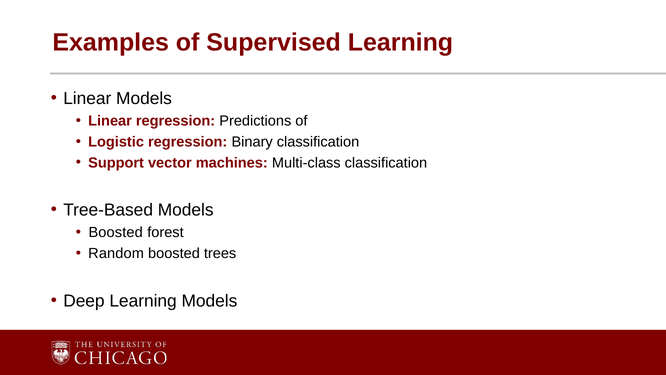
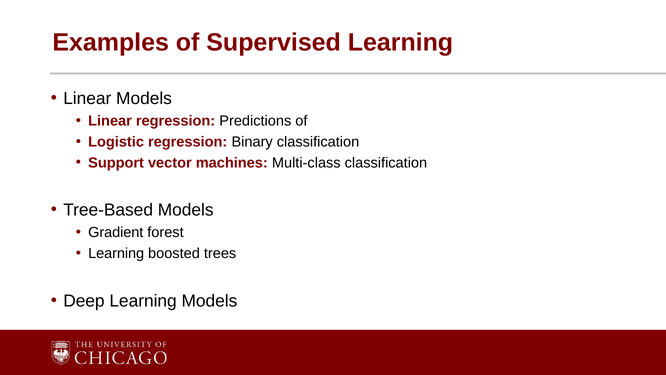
Boosted at (116, 232): Boosted -> Gradient
Random at (116, 253): Random -> Learning
